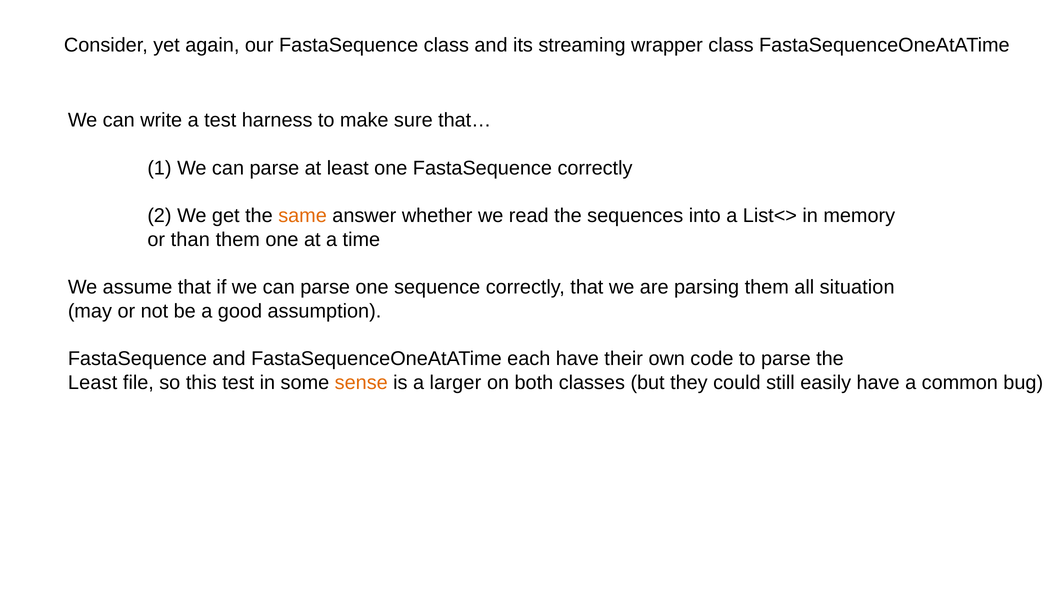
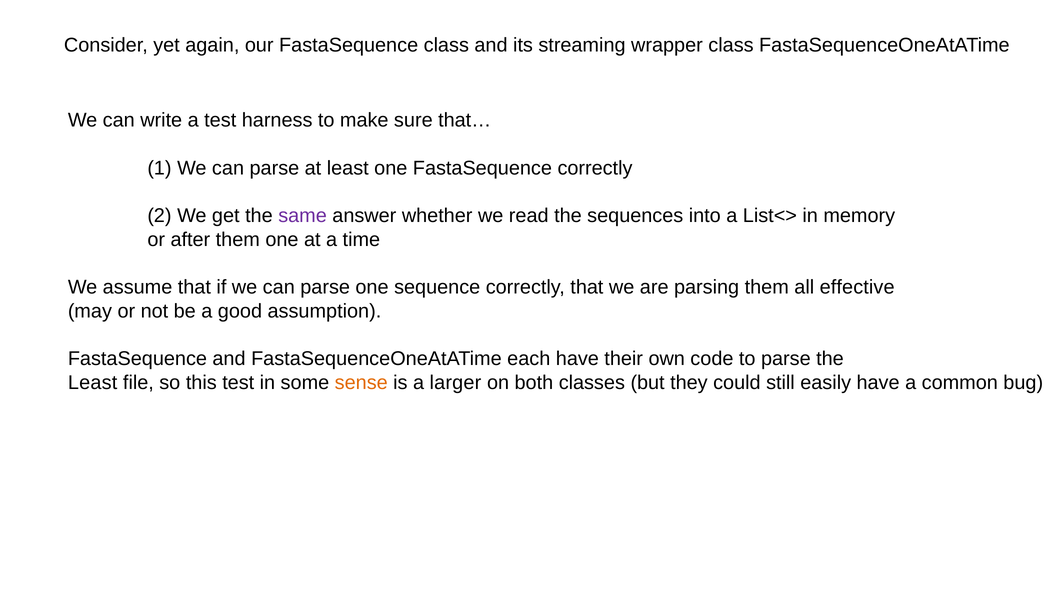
same colour: orange -> purple
than: than -> after
situation: situation -> effective
